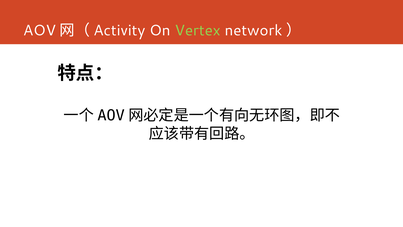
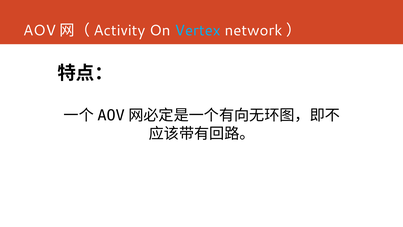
Vertex colour: light green -> light blue
